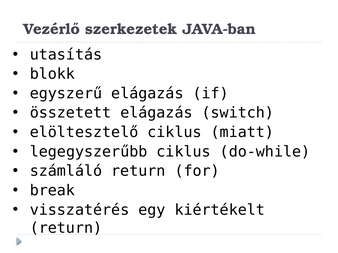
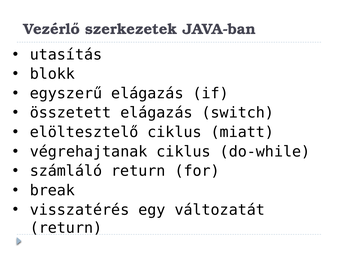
legegyszerűbb: legegyszerűbb -> végrehajtanak
kiértékelt: kiértékelt -> változatát
